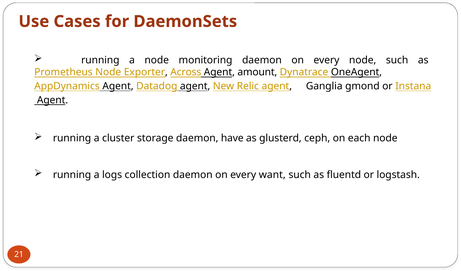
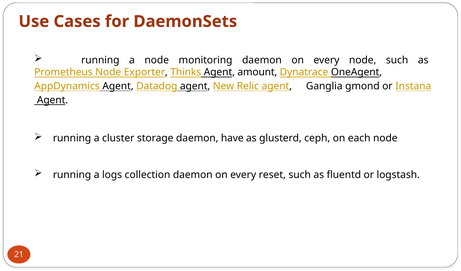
Across: Across -> Thinks
want: want -> reset
